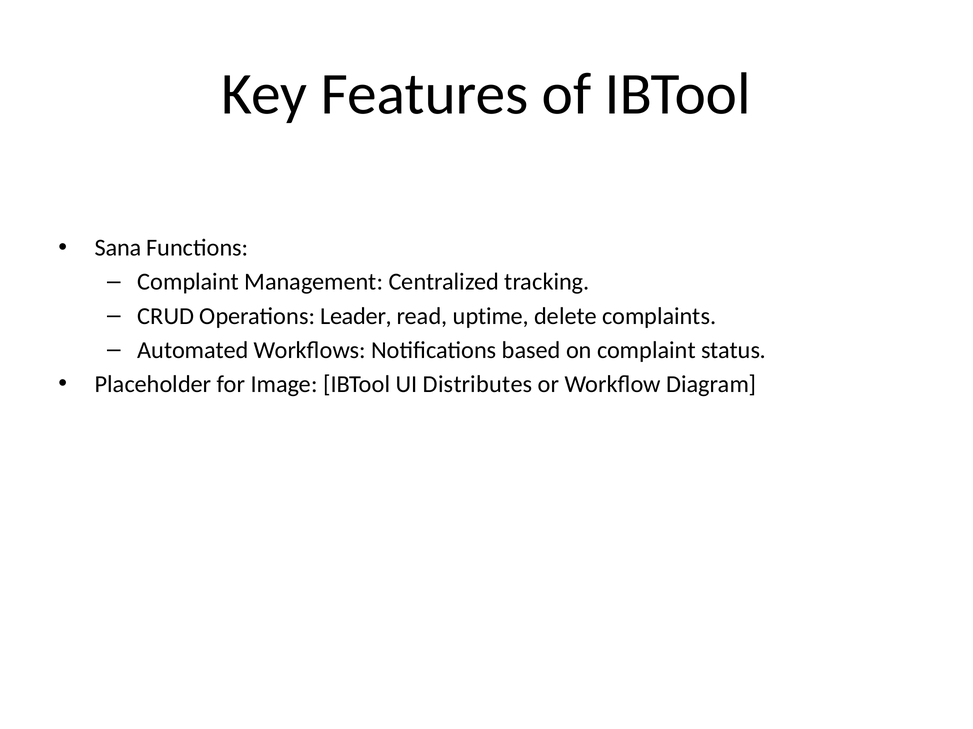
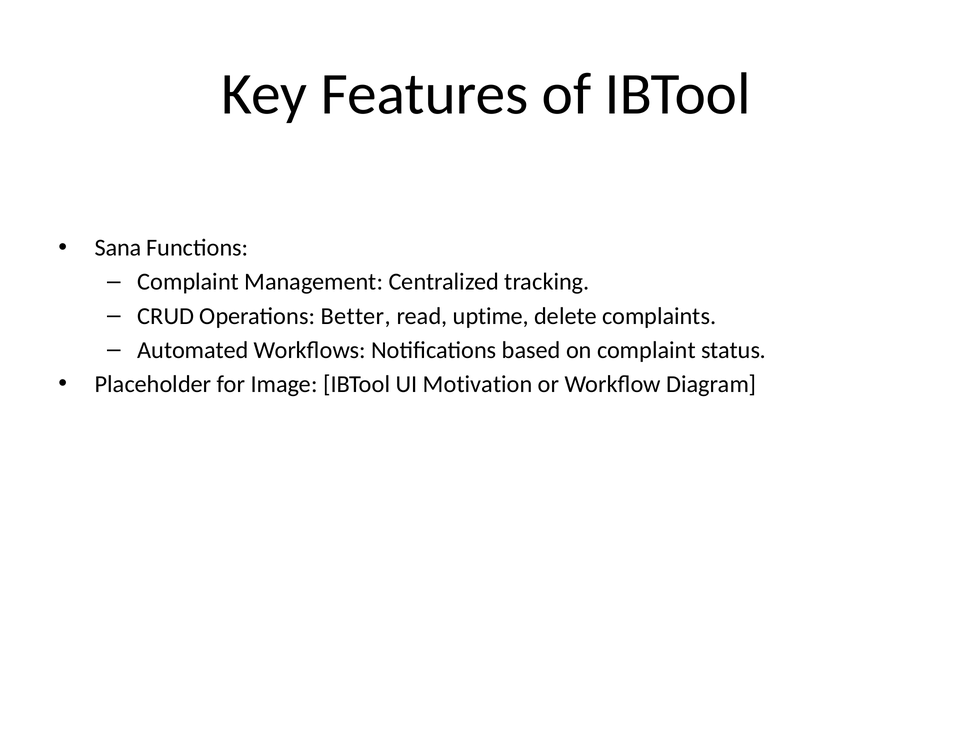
Leader: Leader -> Better
Distributes: Distributes -> Motivation
